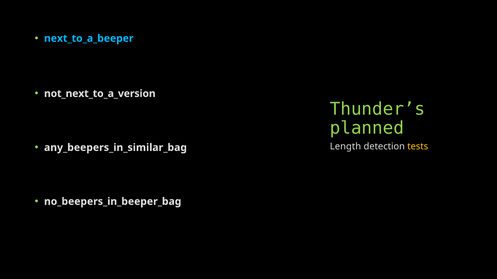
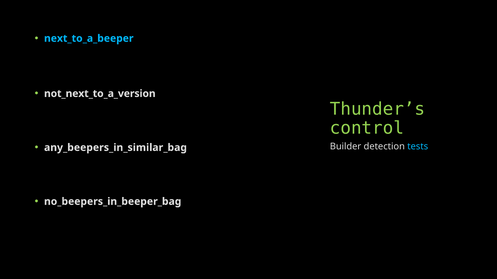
planned: planned -> control
Length: Length -> Builder
tests colour: yellow -> light blue
